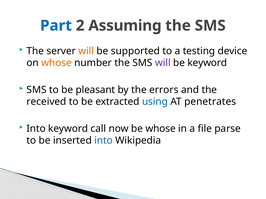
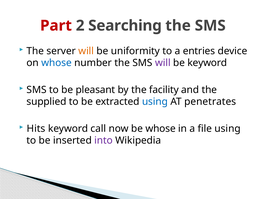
Part colour: blue -> red
Assuming: Assuming -> Searching
supported: supported -> uniformity
testing: testing -> entries
whose at (57, 63) colour: orange -> blue
errors: errors -> facility
received: received -> supplied
Into at (36, 129): Into -> Hits
file parse: parse -> using
into at (104, 141) colour: blue -> purple
